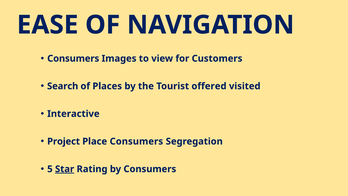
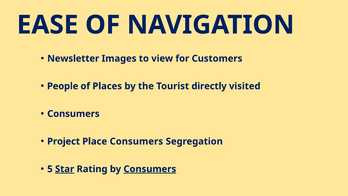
Consumers at (73, 58): Consumers -> Newsletter
Search: Search -> People
offered: offered -> directly
Interactive at (73, 114): Interactive -> Consumers
Consumers at (150, 169) underline: none -> present
